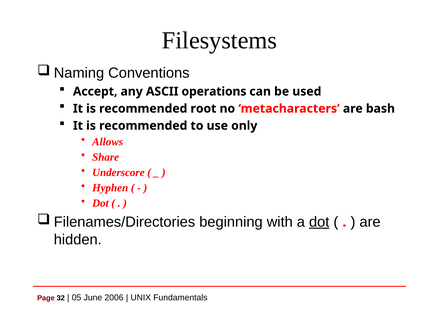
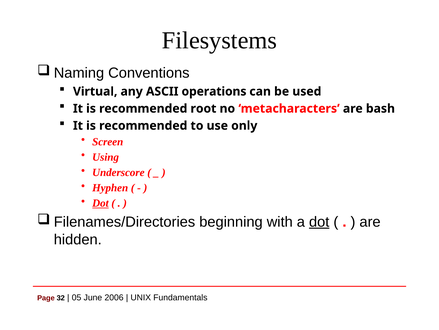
Accept: Accept -> Virtual
Allows: Allows -> Screen
Share: Share -> Using
Dot at (100, 203) underline: none -> present
